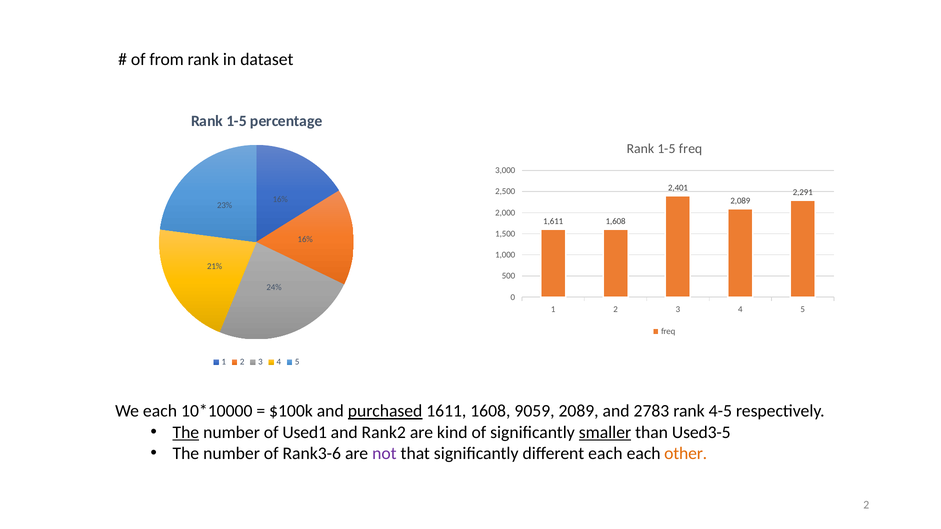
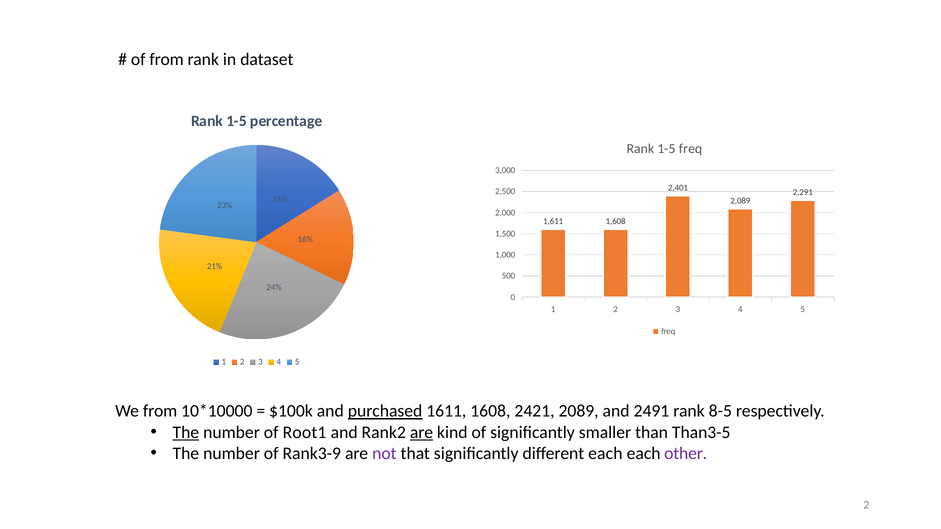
We each: each -> from
9059: 9059 -> 2421
2783: 2783 -> 2491
4-5: 4-5 -> 8-5
Used1: Used1 -> Root1
are at (421, 433) underline: none -> present
smaller underline: present -> none
Used3-5: Used3-5 -> Than3-5
Rank3-6: Rank3-6 -> Rank3-9
other colour: orange -> purple
